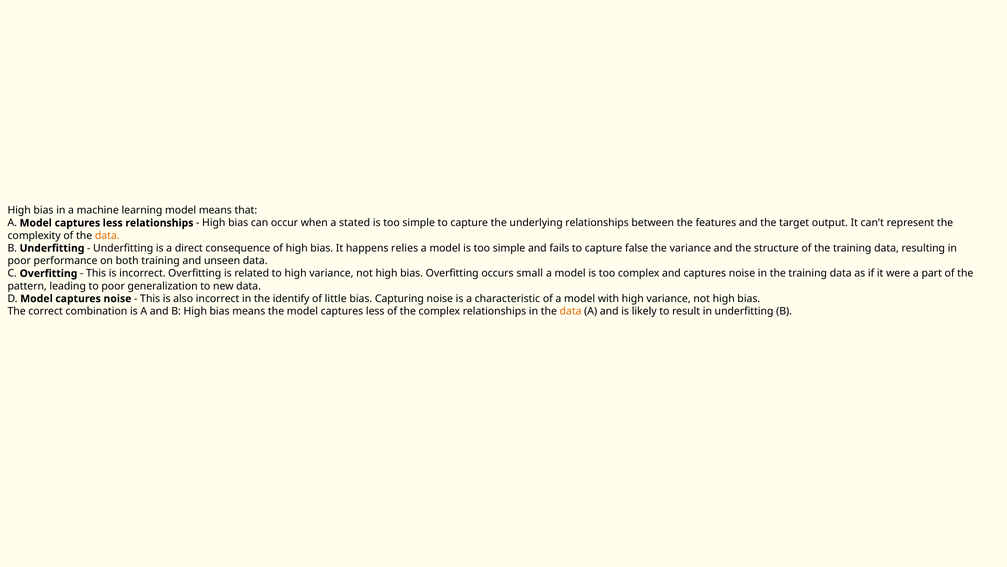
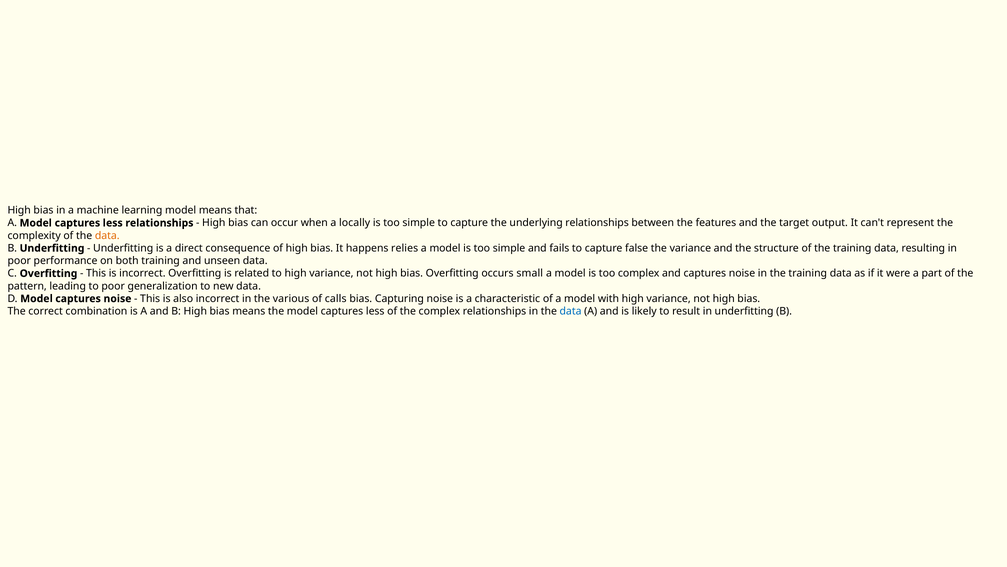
stated: stated -> locally
identify: identify -> various
little: little -> calls
data at (571, 311) colour: orange -> blue
